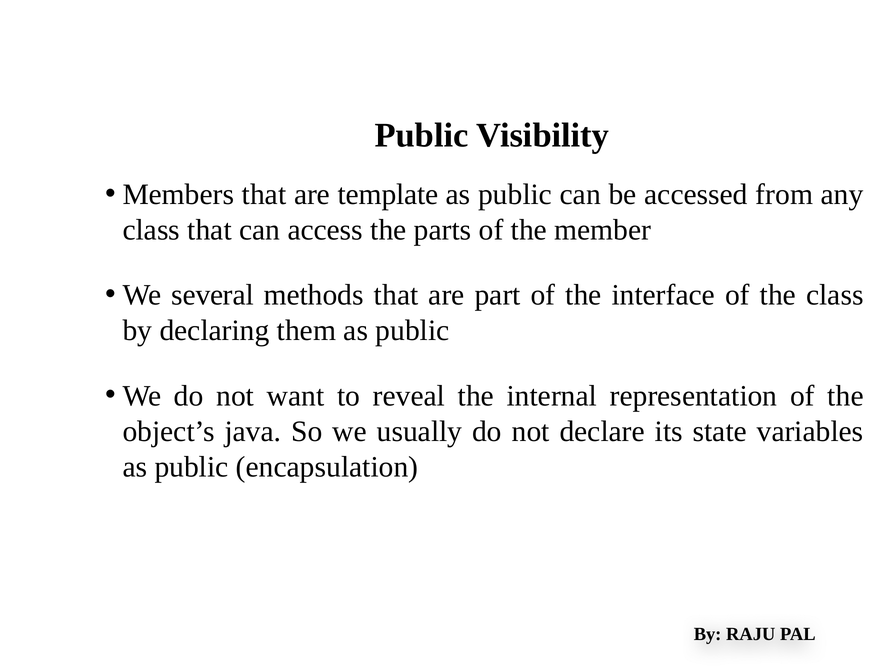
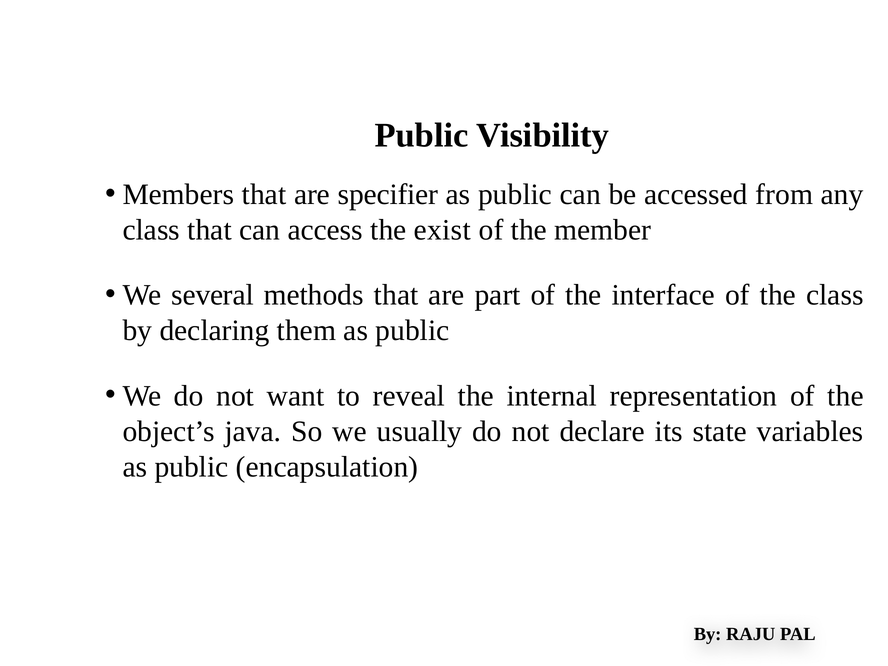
template: template -> specifier
parts: parts -> exist
